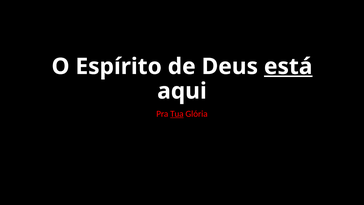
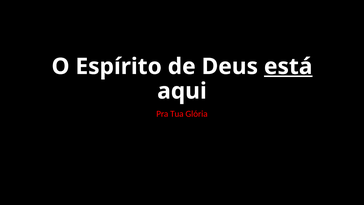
Tua underline: present -> none
